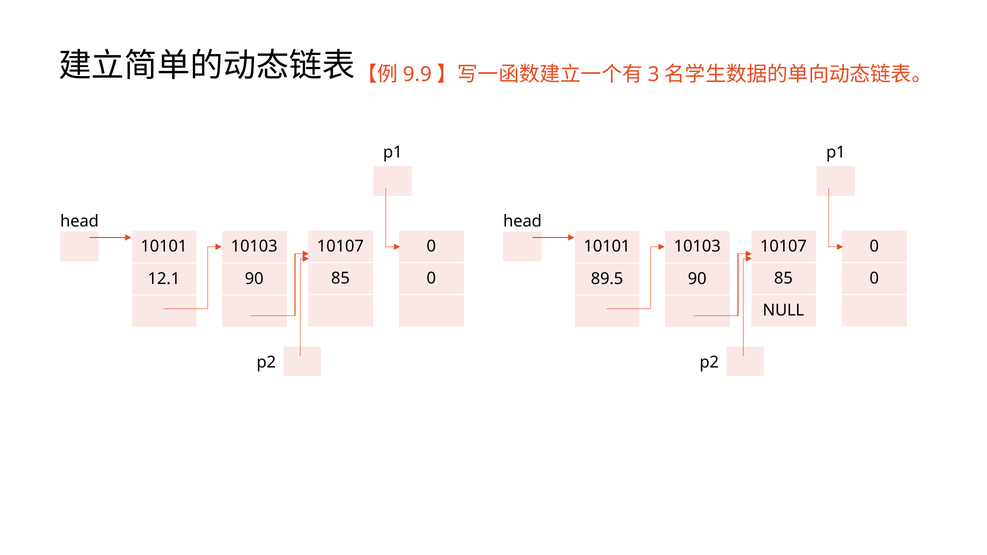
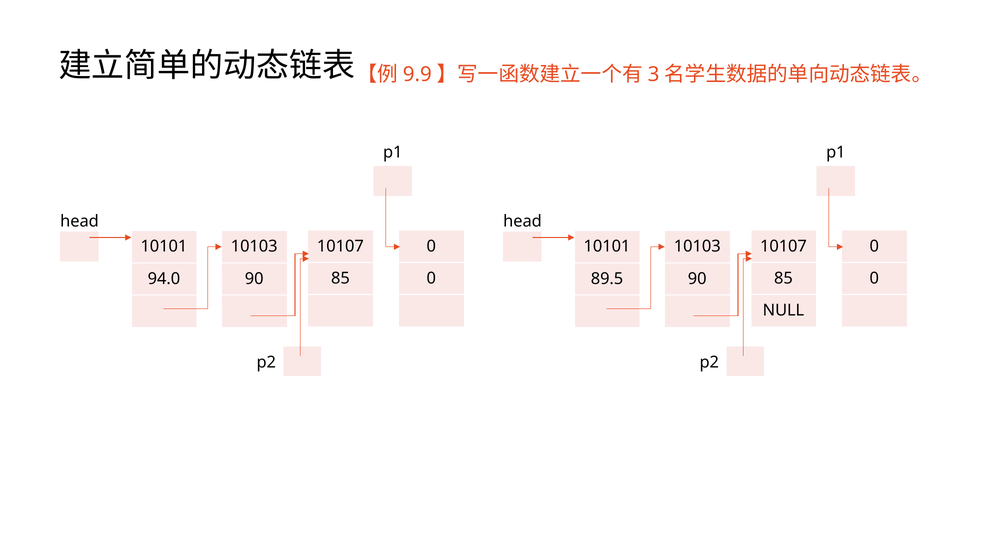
12.1: 12.1 -> 94.0
